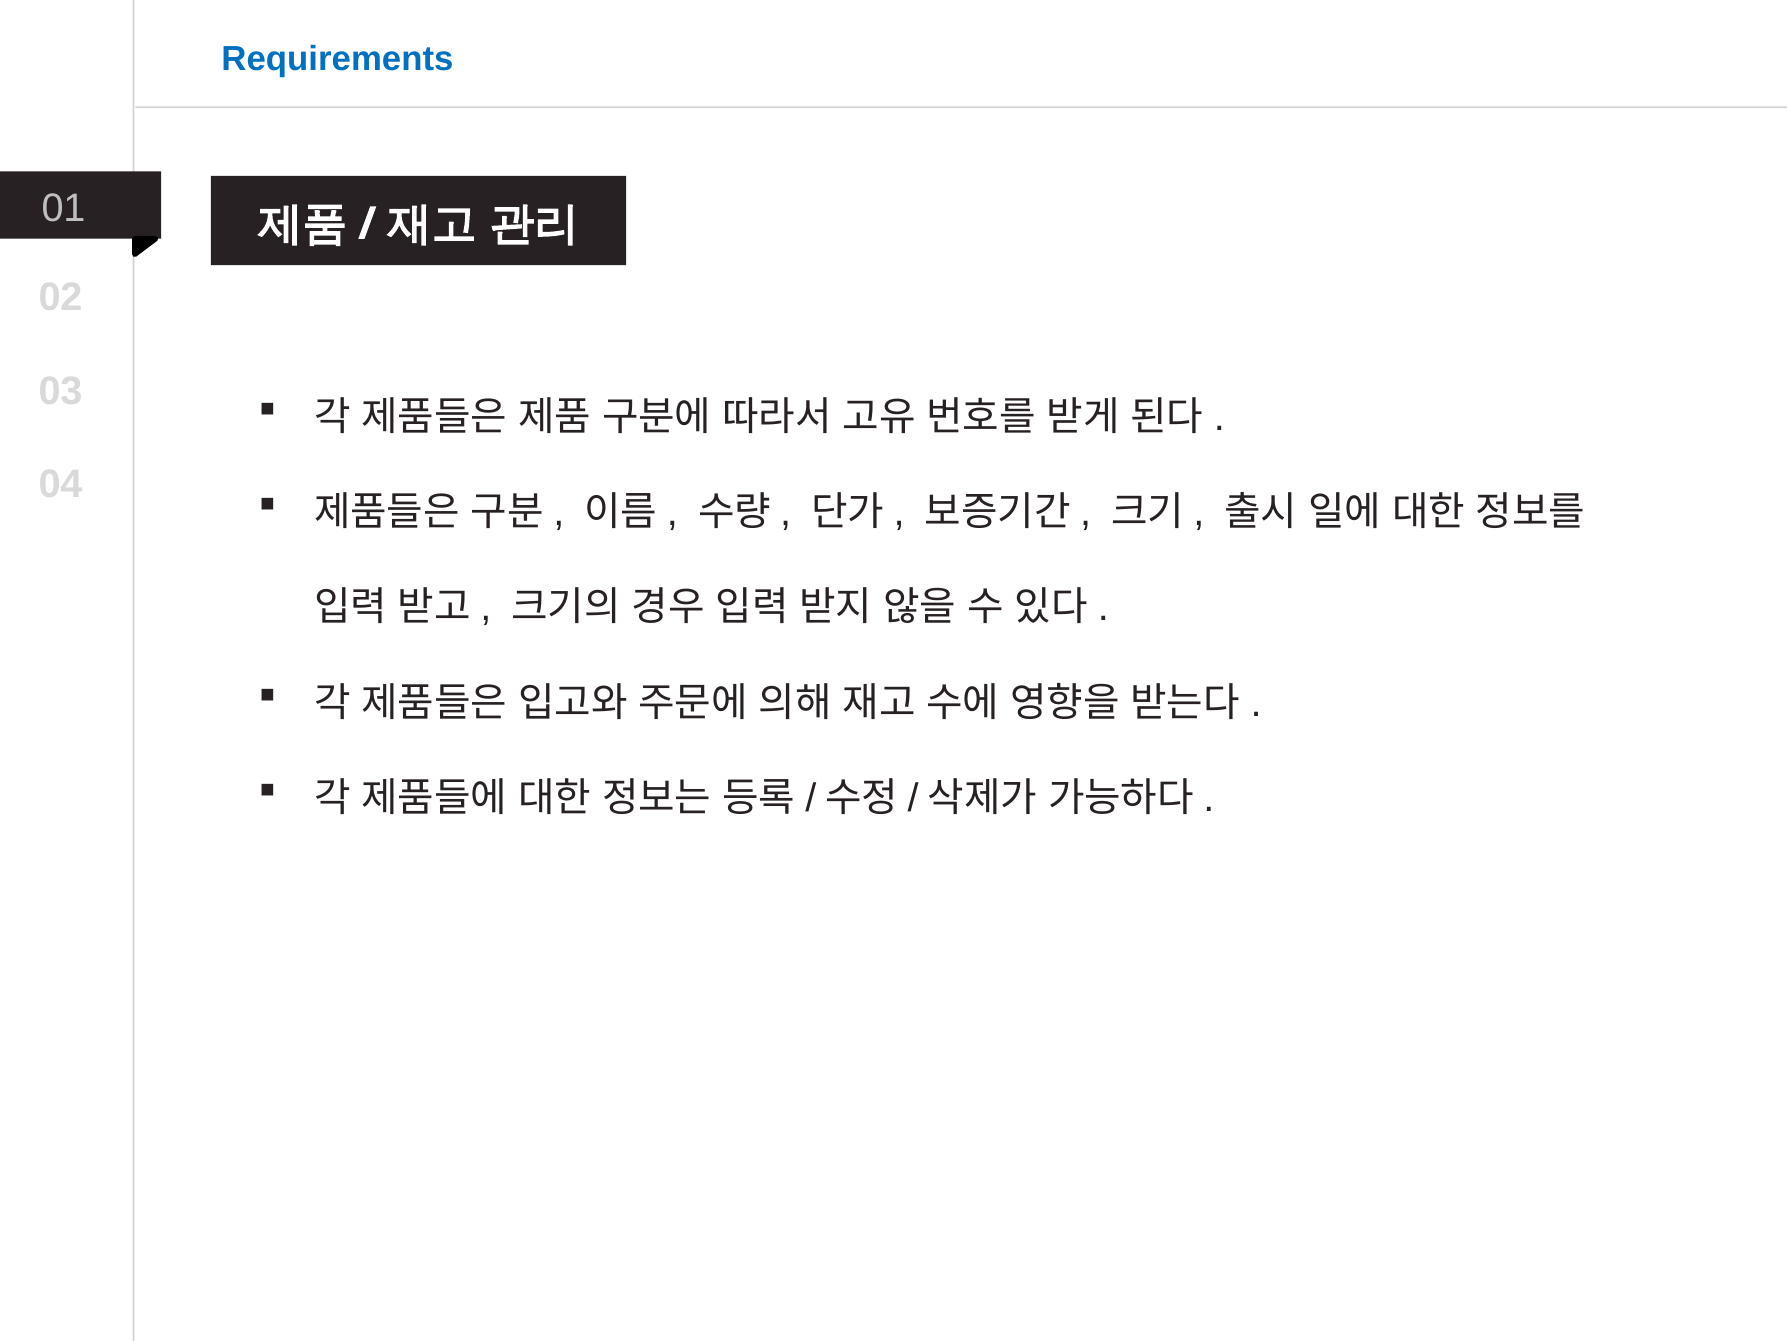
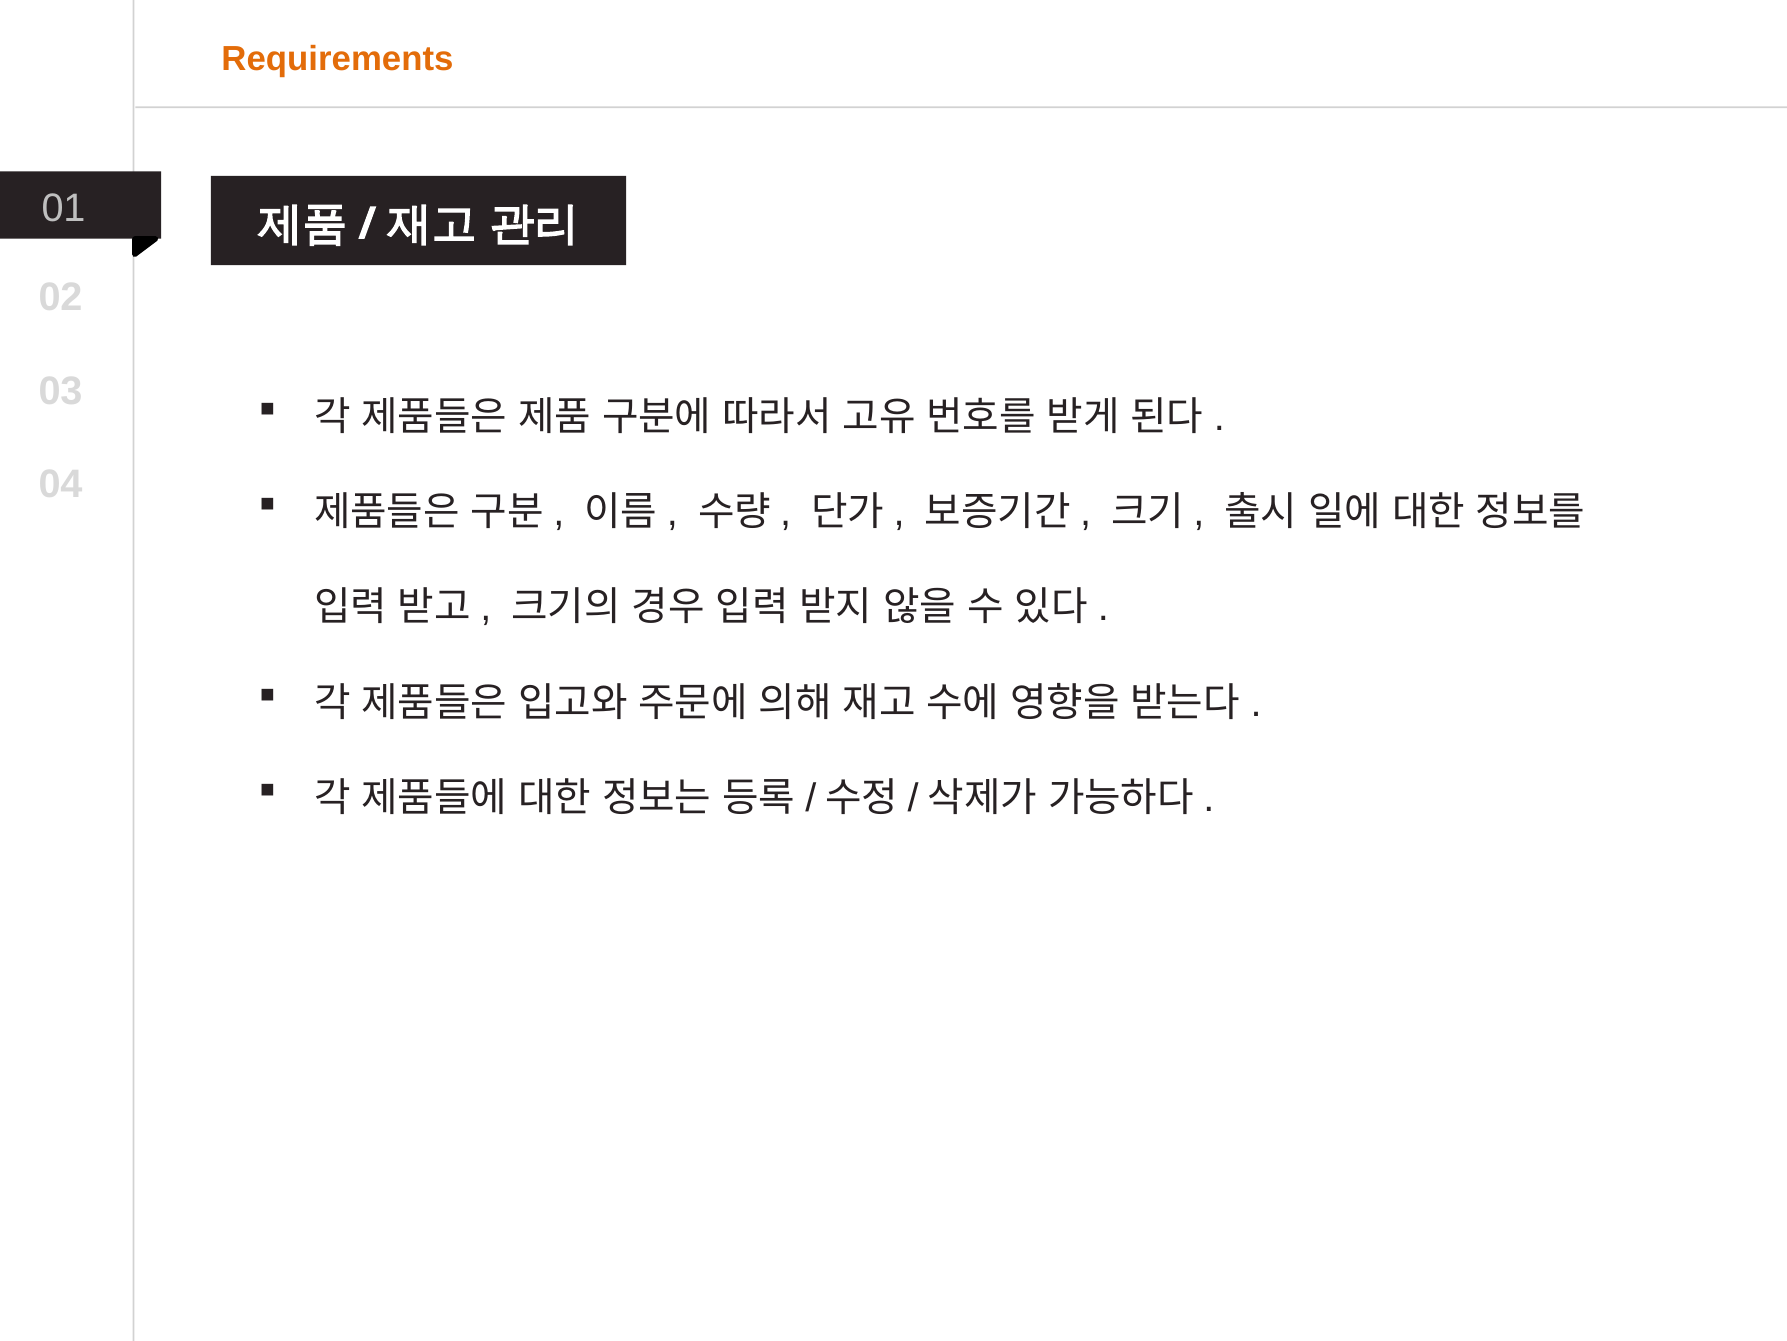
Requirements colour: blue -> orange
